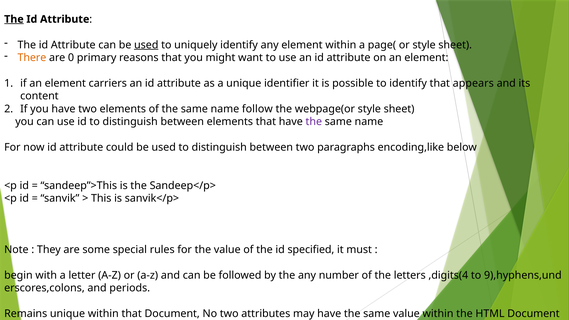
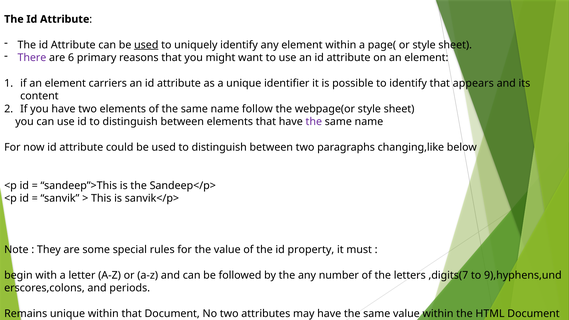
The at (14, 19) underline: present -> none
There colour: orange -> purple
0: 0 -> 6
encoding,like: encoding,like -> changing,like
specified: specified -> property
,digits(4: ,digits(4 -> ,digits(7
